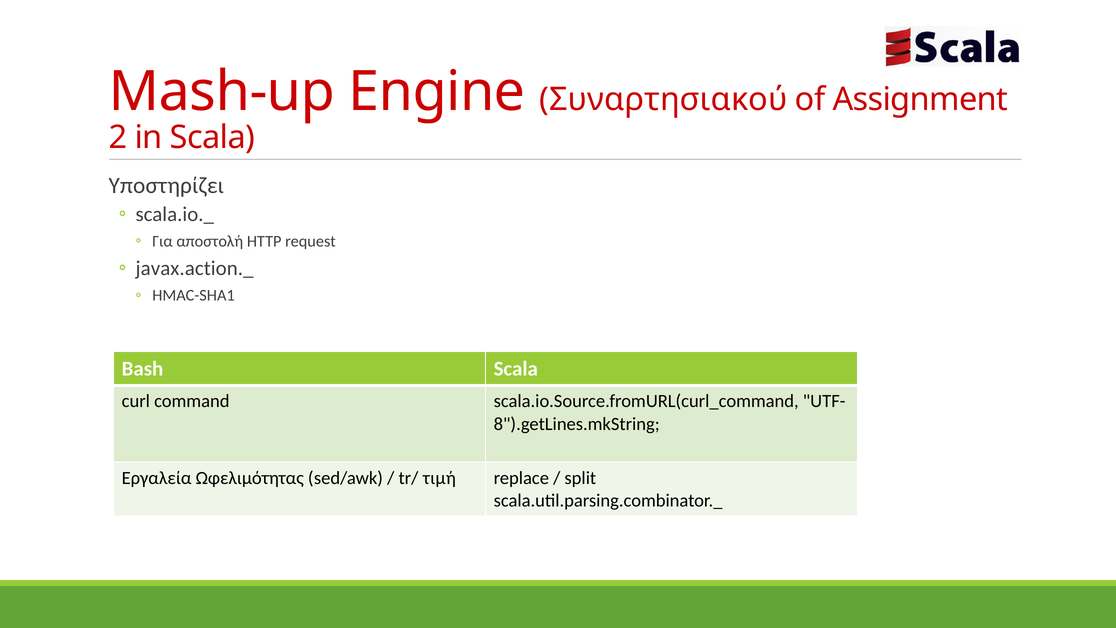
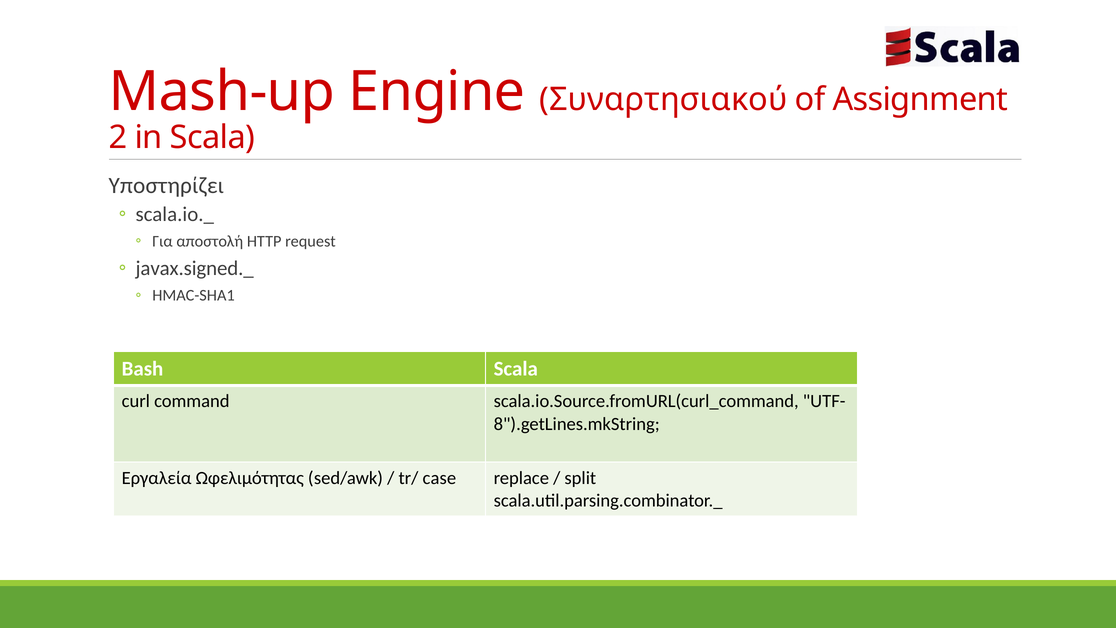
javax.action._: javax.action._ -> javax.signed._
τιμή: τιμή -> case
